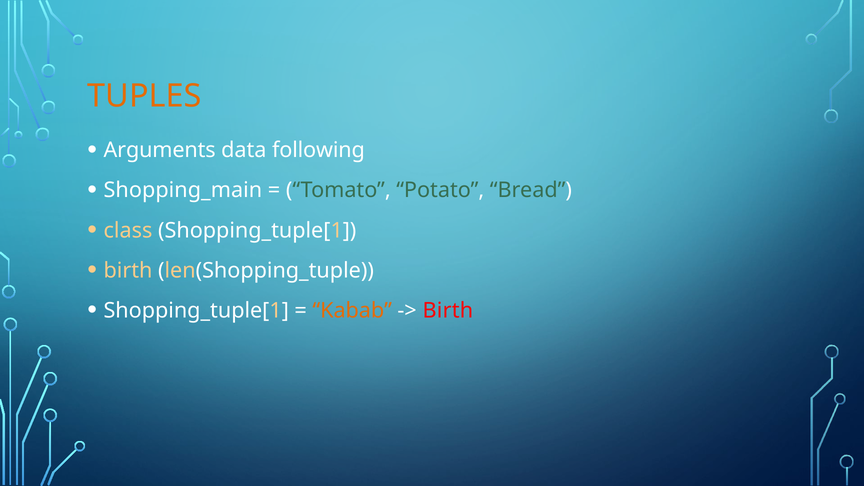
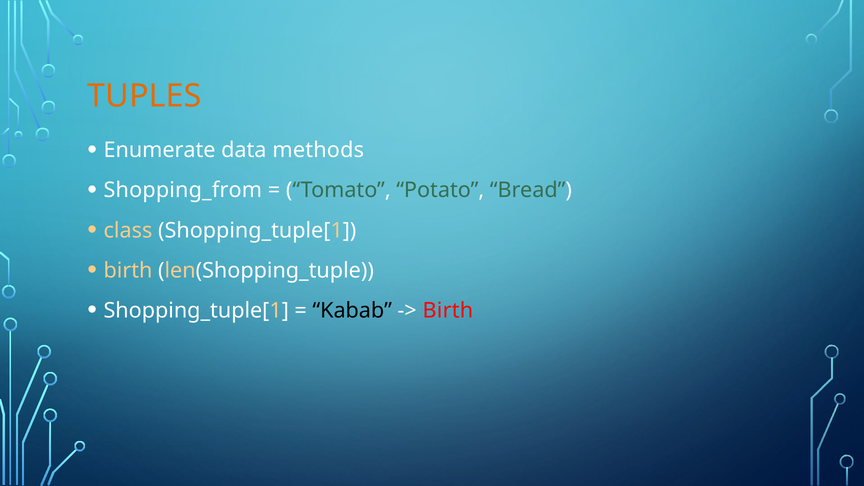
Arguments: Arguments -> Enumerate
following: following -> methods
Shopping_main: Shopping_main -> Shopping_from
Kabab colour: orange -> black
